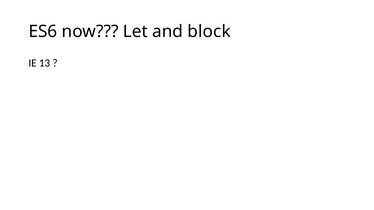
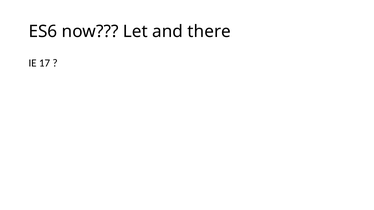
block: block -> there
13: 13 -> 17
